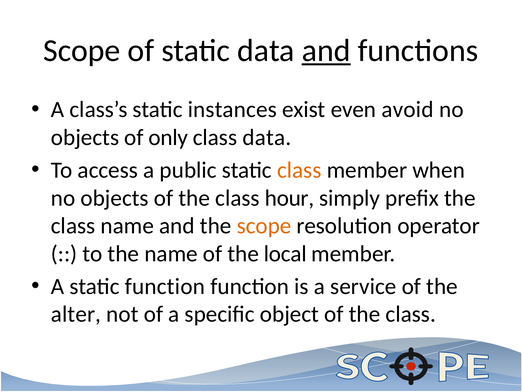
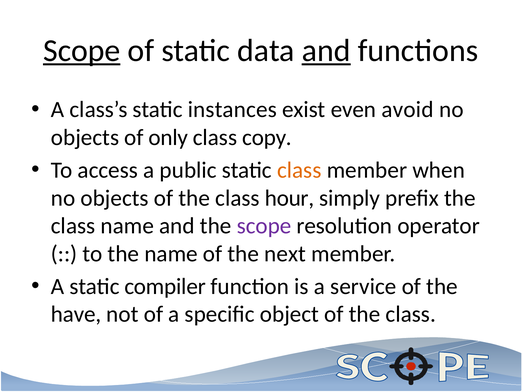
Scope at (82, 51) underline: none -> present
class data: data -> copy
scope at (264, 226) colour: orange -> purple
local: local -> next
static function: function -> compiler
alter: alter -> have
